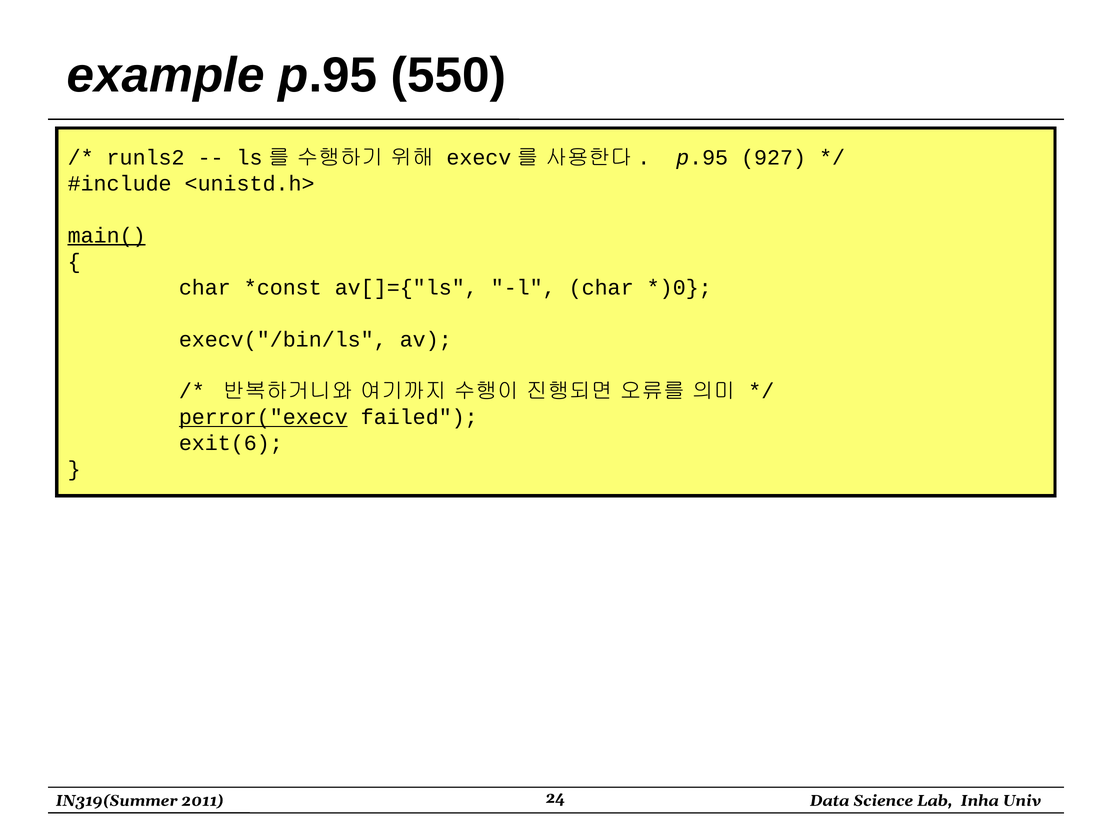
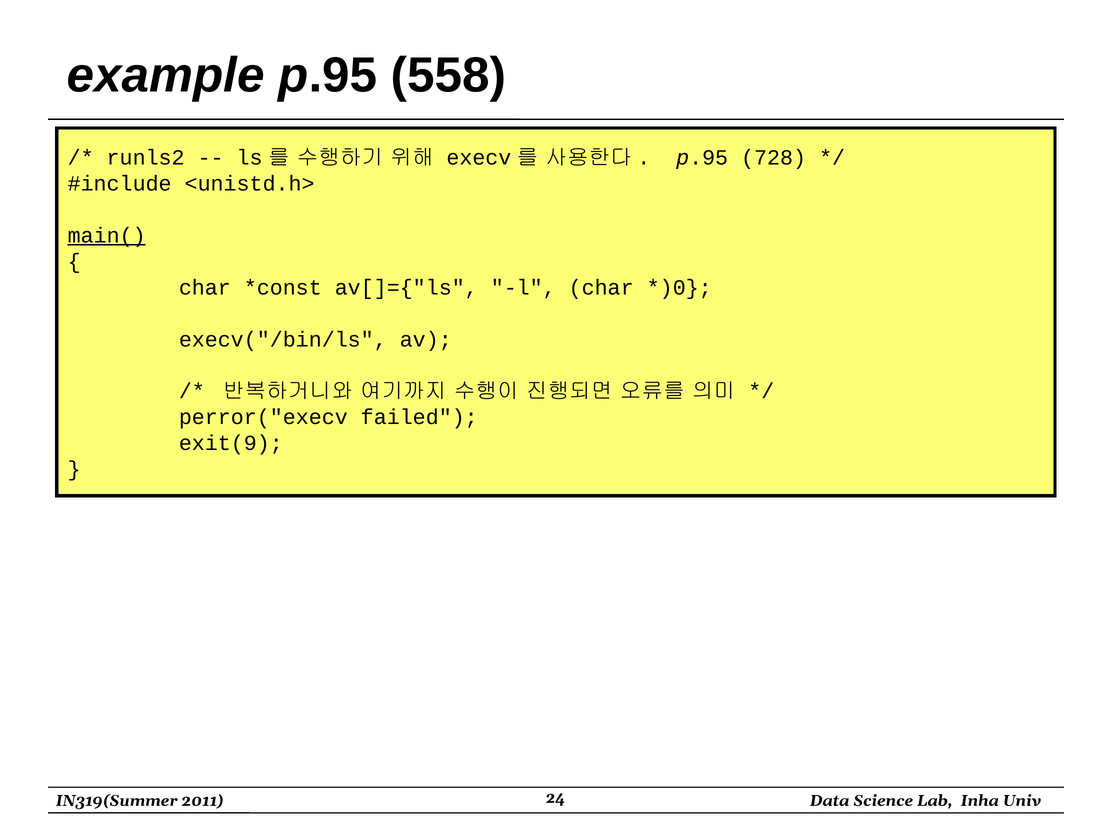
550: 550 -> 558
927: 927 -> 728
perror("execv underline: present -> none
exit(6: exit(6 -> exit(9
